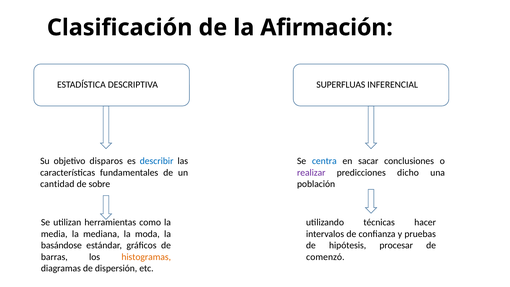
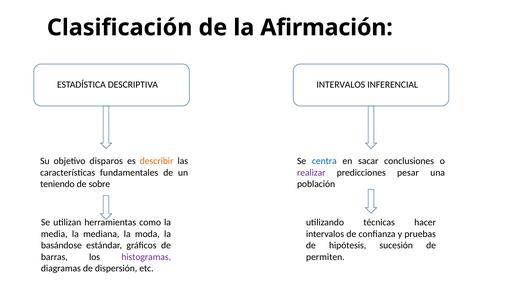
DESCRIPTIVA SUPERFLUAS: SUPERFLUAS -> INTERVALOS
describir colour: blue -> orange
dicho: dicho -> pesar
cantidad: cantidad -> teniendo
procesar: procesar -> sucesión
histogramas colour: orange -> purple
comenzó: comenzó -> permiten
